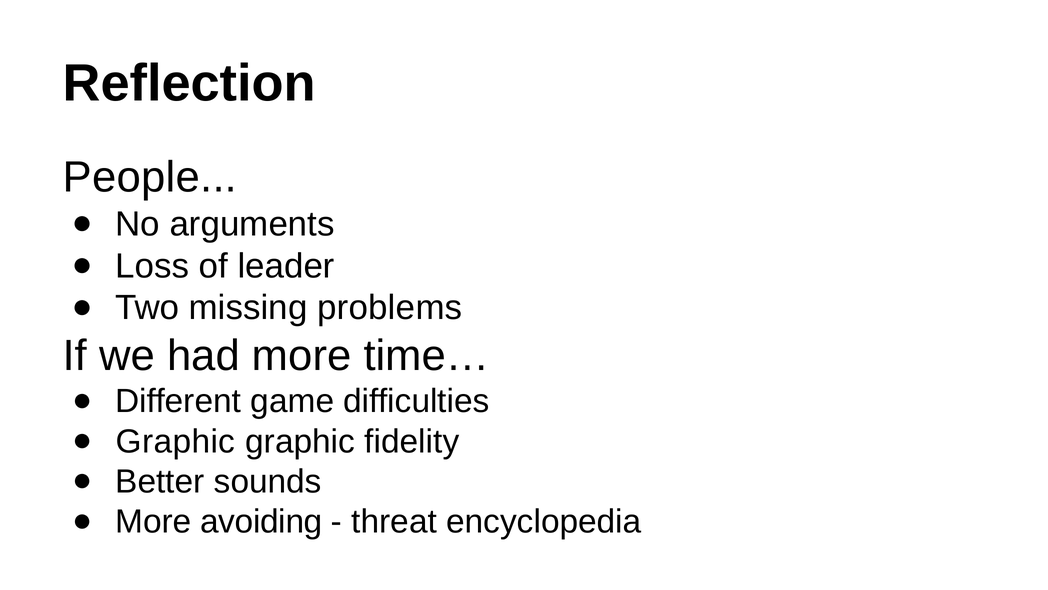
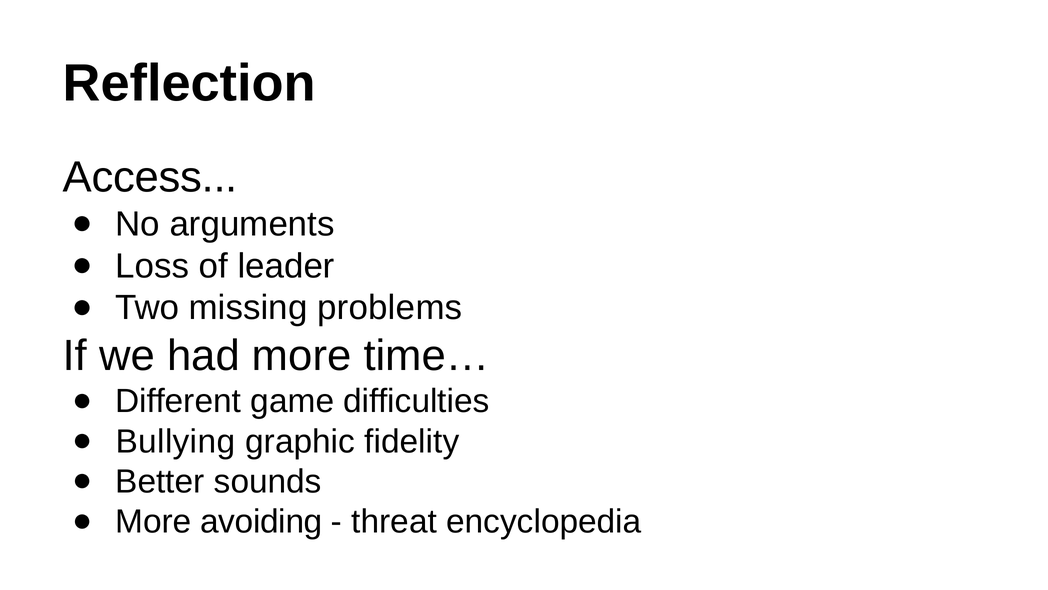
People: People -> Access
Graphic at (176, 441): Graphic -> Bullying
